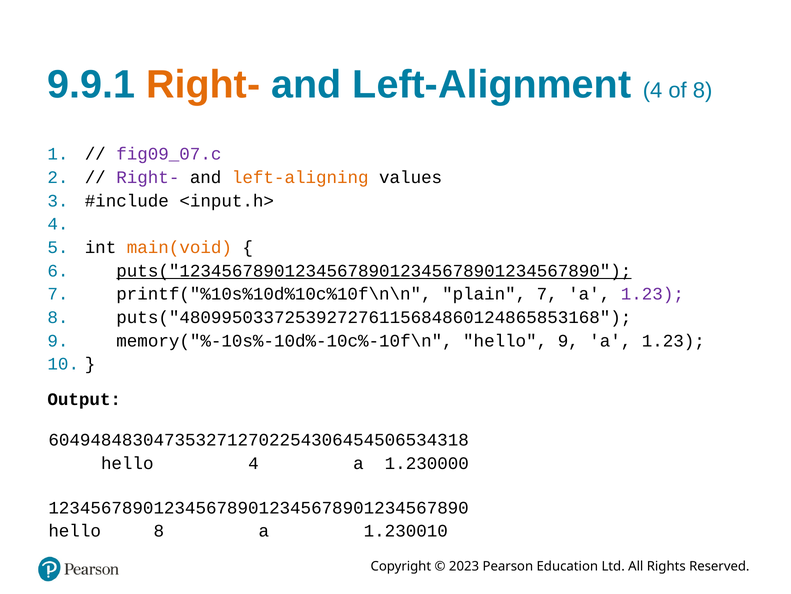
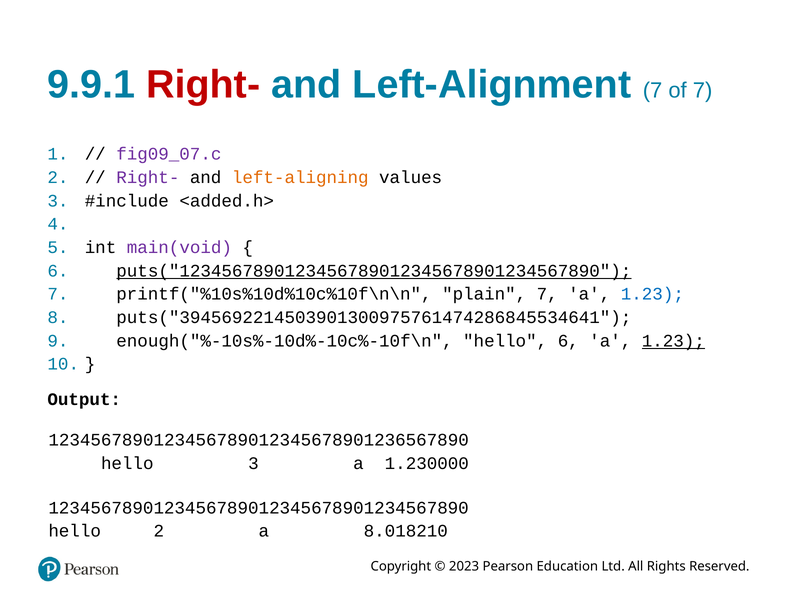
Right- at (203, 85) colour: orange -> red
Left-Alignment 4: 4 -> 7
of 8: 8 -> 7
<input.h>: <input.h> -> <added.h>
main(void colour: orange -> purple
1.23 at (652, 294) colour: purple -> blue
puts("4809950337253927276115684860124865853168: puts("4809950337253927276115684860124865853168 -> puts("3945692214503901300975761474286845534641
memory("%-10s%-10d%-10c%-10f\n: memory("%-10s%-10d%-10c%-10f\n -> enough("%-10s%-10d%-10c%-10f\n
hello 9: 9 -> 6
1.23 at (673, 340) underline: none -> present
6049484830473532712702254306454506534318: 6049484830473532712702254306454506534318 -> 1234567890123456789012345678901236567890
hello 4: 4 -> 3
hello 8: 8 -> 2
1.230010: 1.230010 -> 8.018210
